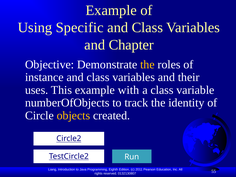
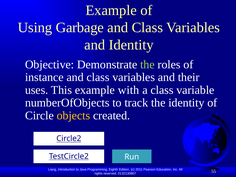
Specific: Specific -> Garbage
and Chapter: Chapter -> Identity
the at (147, 65) colour: yellow -> light green
